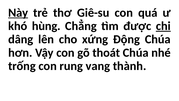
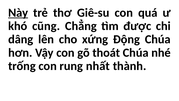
hùng: hùng -> cũng
chi underline: present -> none
vang: vang -> nhất
